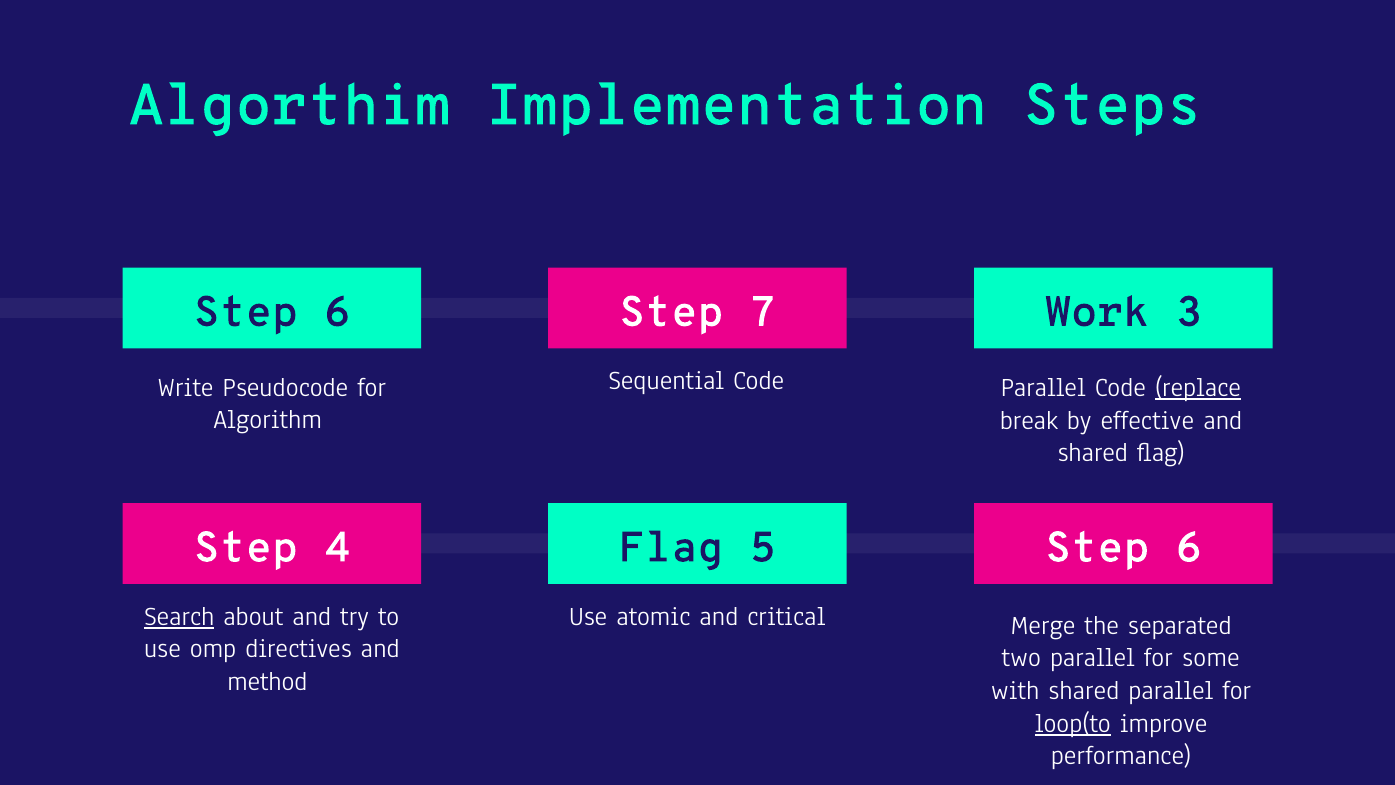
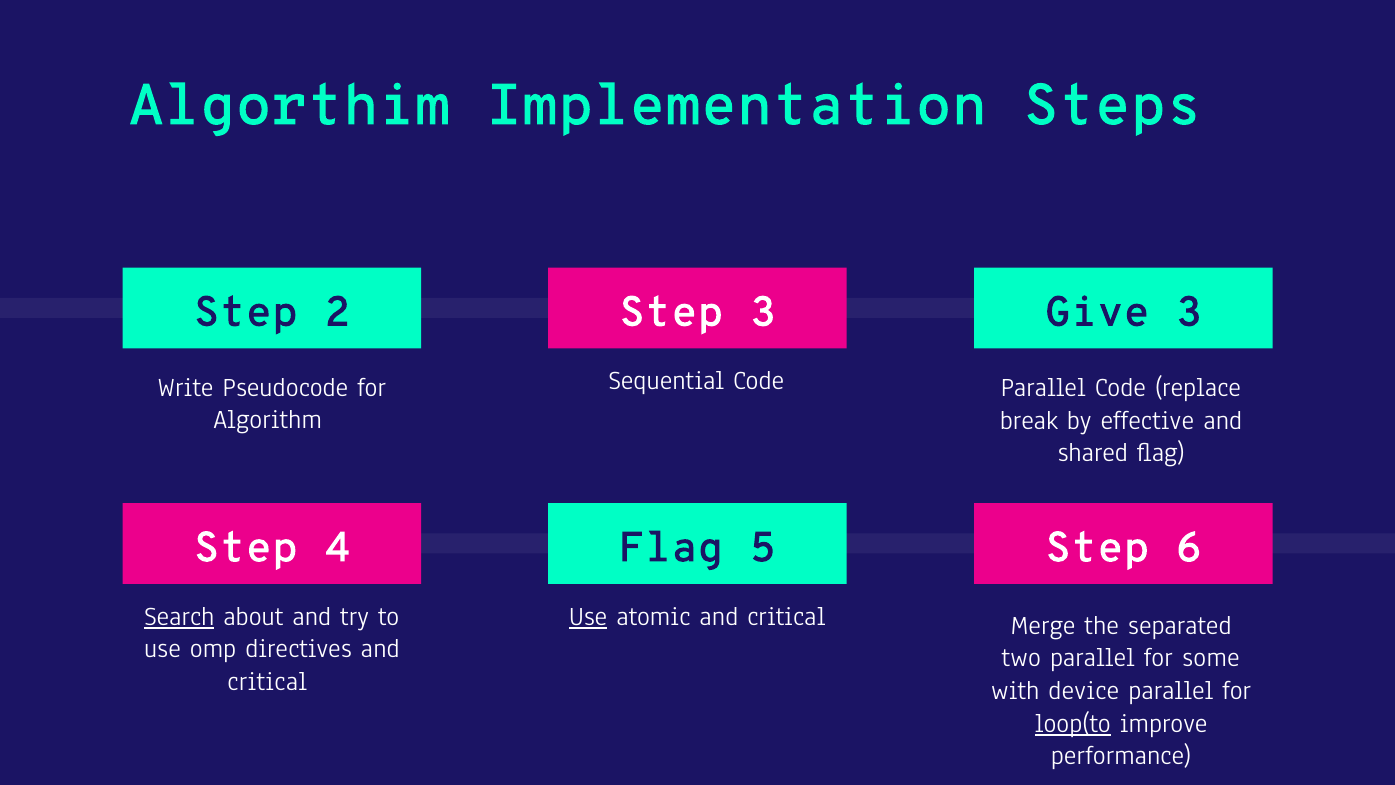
6 at (337, 312): 6 -> 2
Step 7: 7 -> 3
Work: Work -> Give
replace underline: present -> none
Use at (588, 616) underline: none -> present
method at (267, 681): method -> critical
with shared: shared -> device
